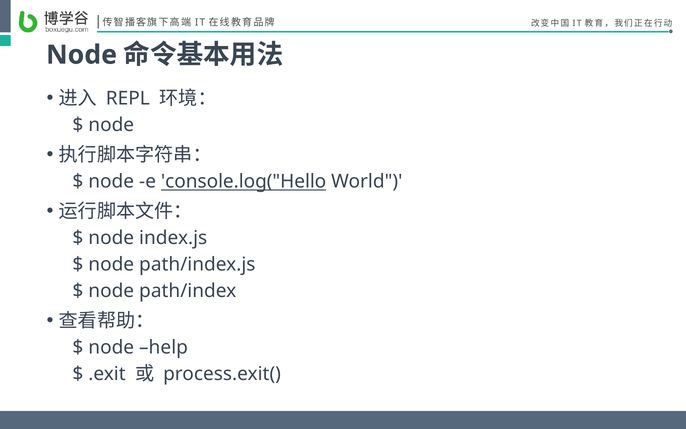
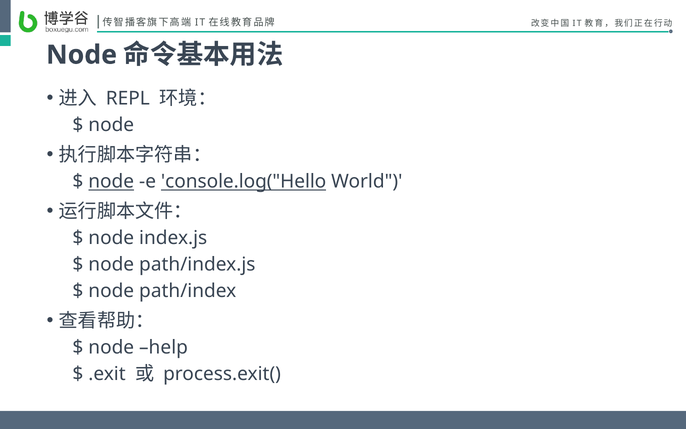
node at (111, 182) underline: none -> present
